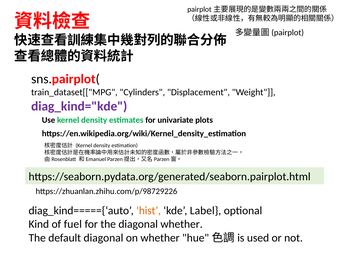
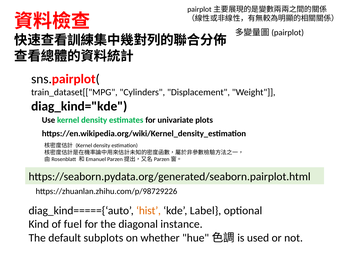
diag_kind="kde colour: purple -> black
diagonal whether: whether -> instance
default diagonal: diagonal -> subplots
